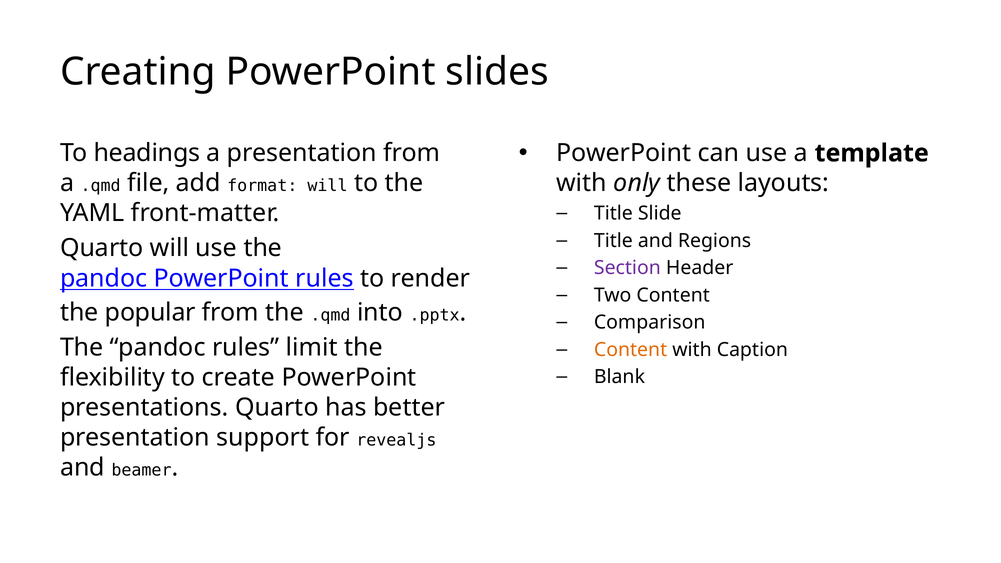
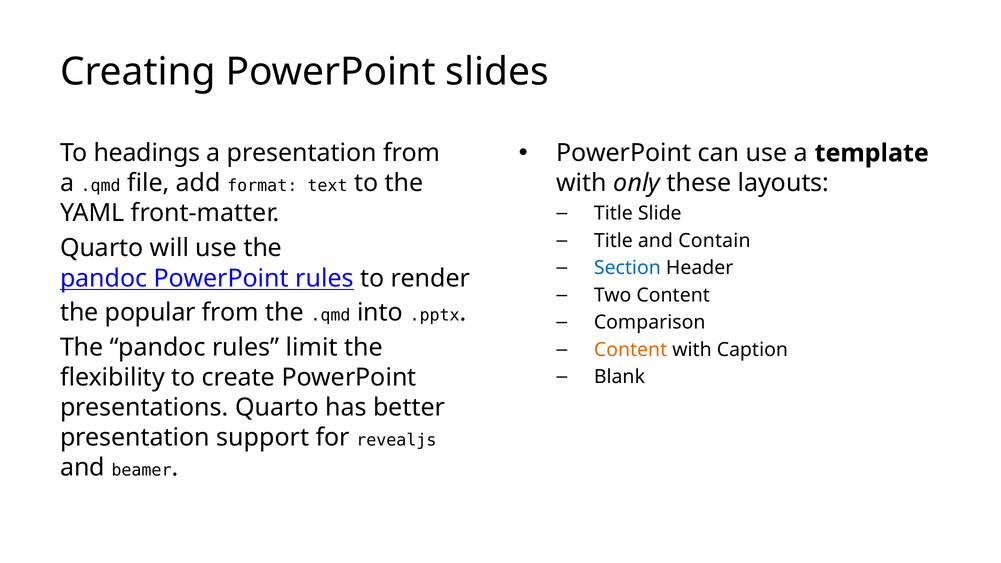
format will: will -> text
Regions: Regions -> Contain
Section colour: purple -> blue
